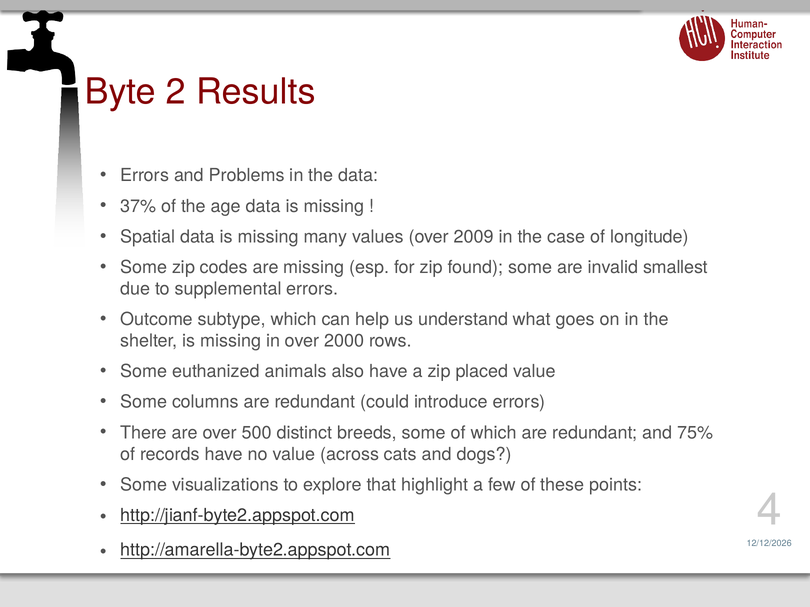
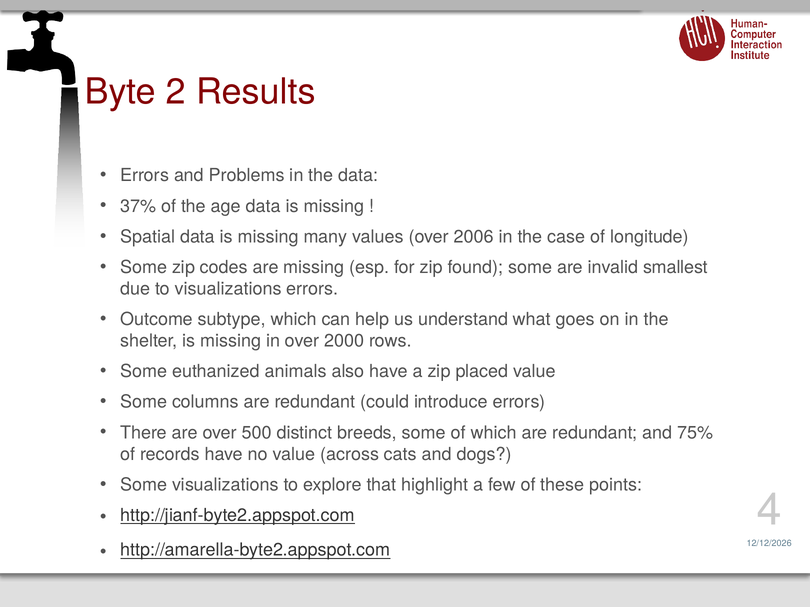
2009: 2009 -> 2006
to supplemental: supplemental -> visualizations
